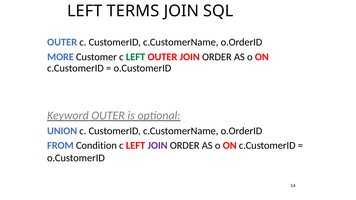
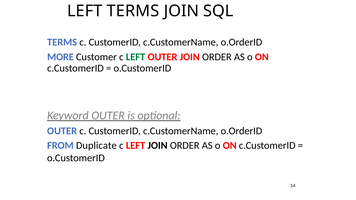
OUTER at (62, 42): OUTER -> TERMS
UNION at (62, 131): UNION -> OUTER
Condition: Condition -> Duplicate
JOIN at (158, 146) colour: purple -> black
